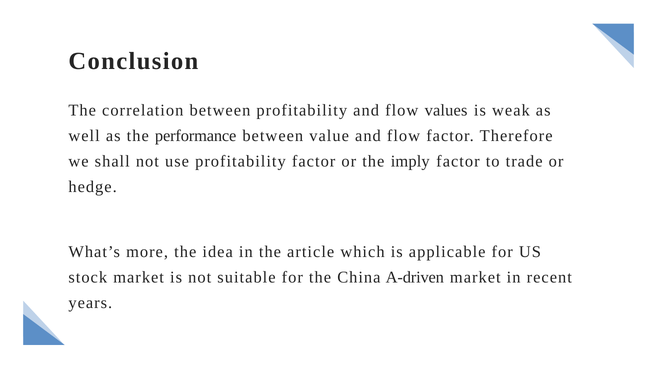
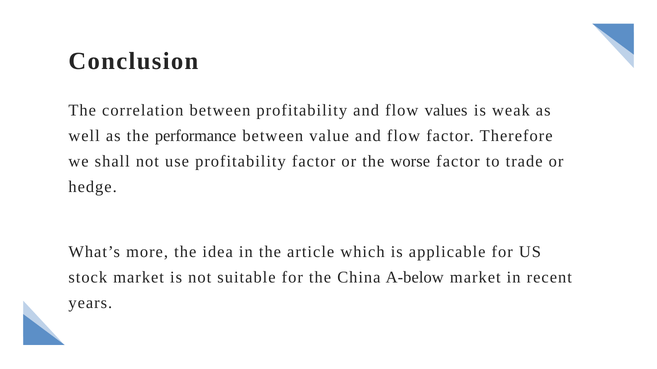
imply: imply -> worse
A-driven: A-driven -> A-below
